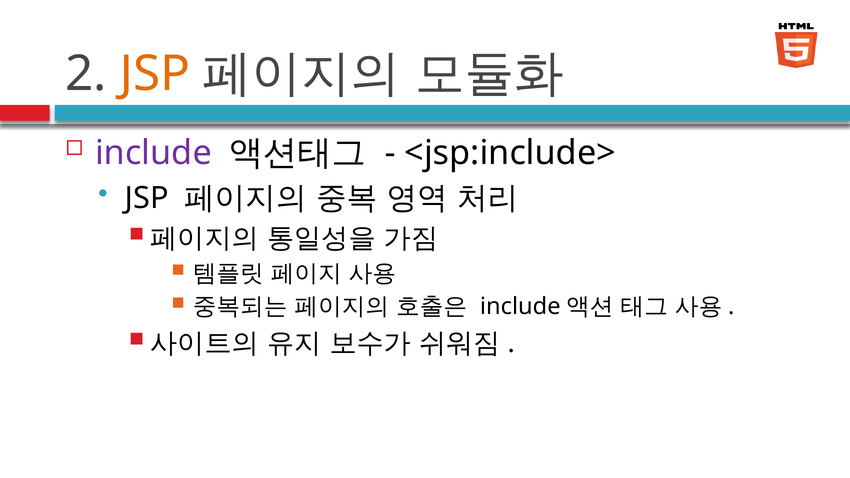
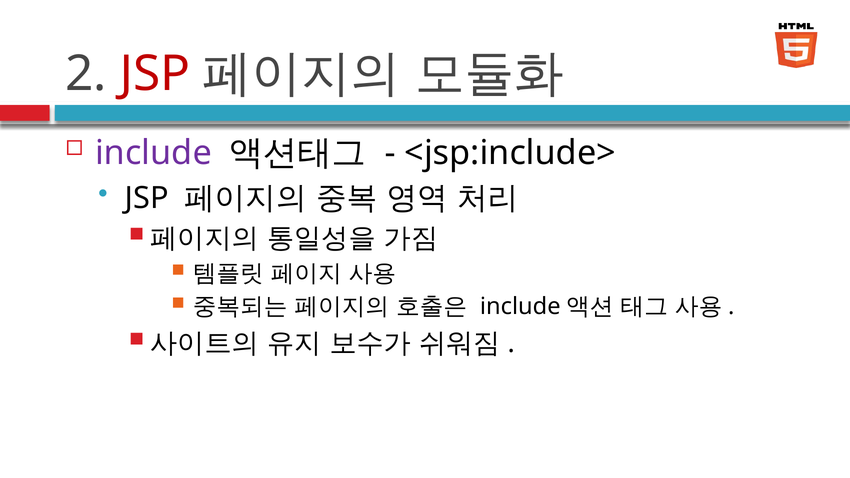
JSP at (155, 74) colour: orange -> red
